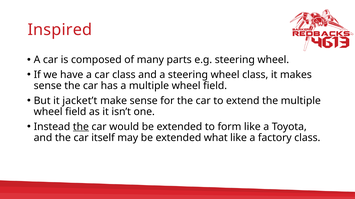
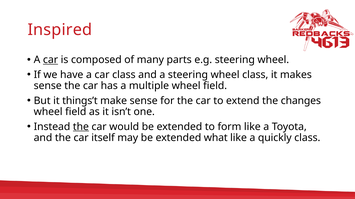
car at (51, 60) underline: none -> present
jacket’t: jacket’t -> things’t
the multiple: multiple -> changes
factory: factory -> quickly
